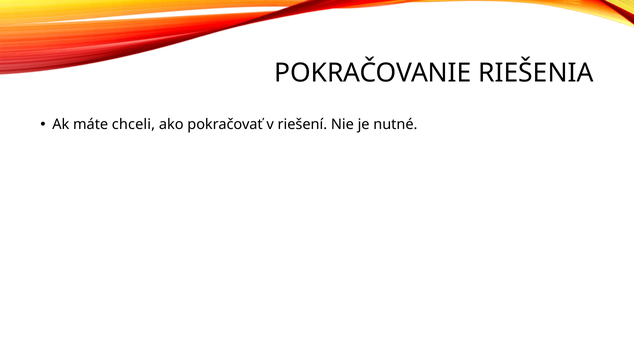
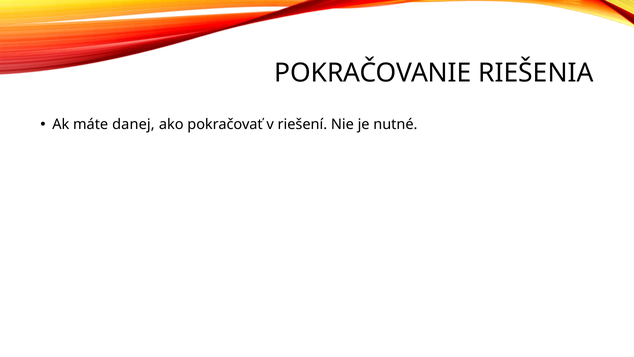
chceli: chceli -> danej
